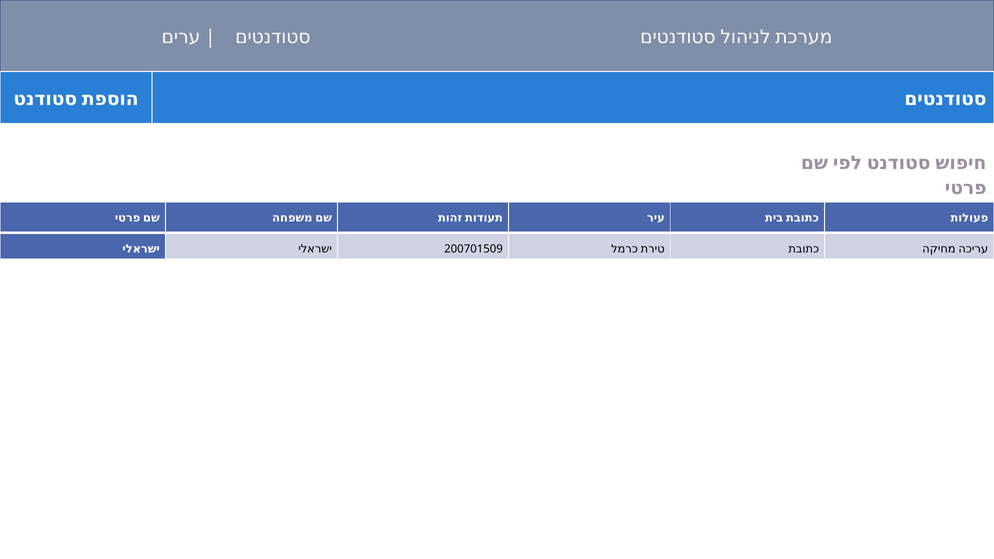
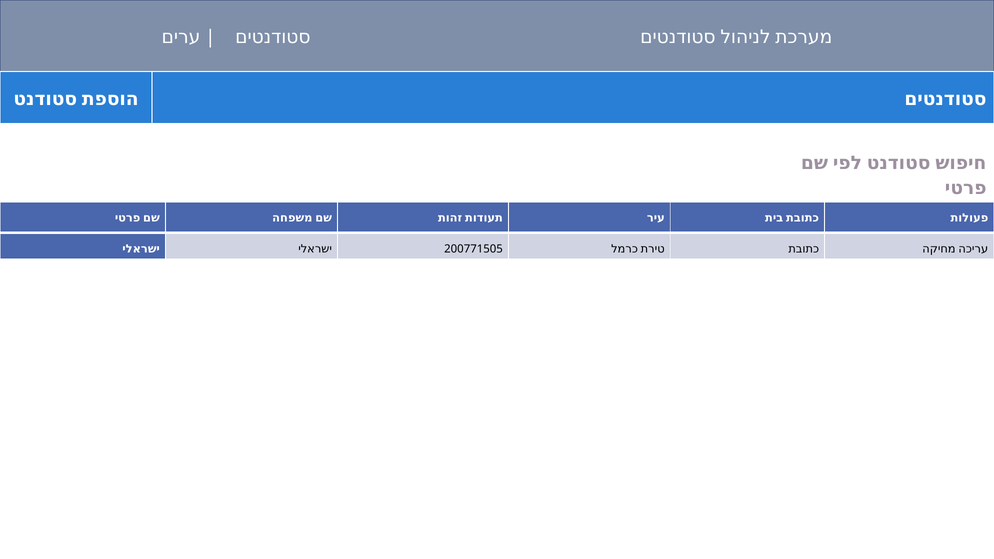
200701509: 200701509 -> 200771505
